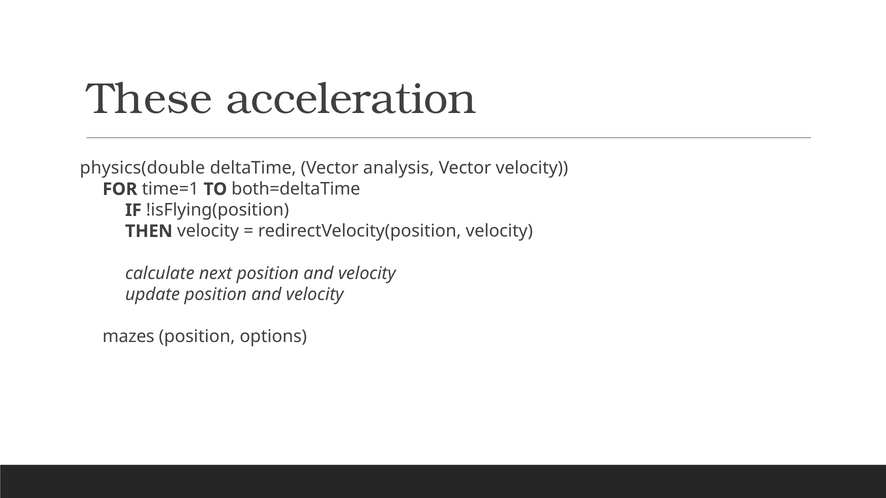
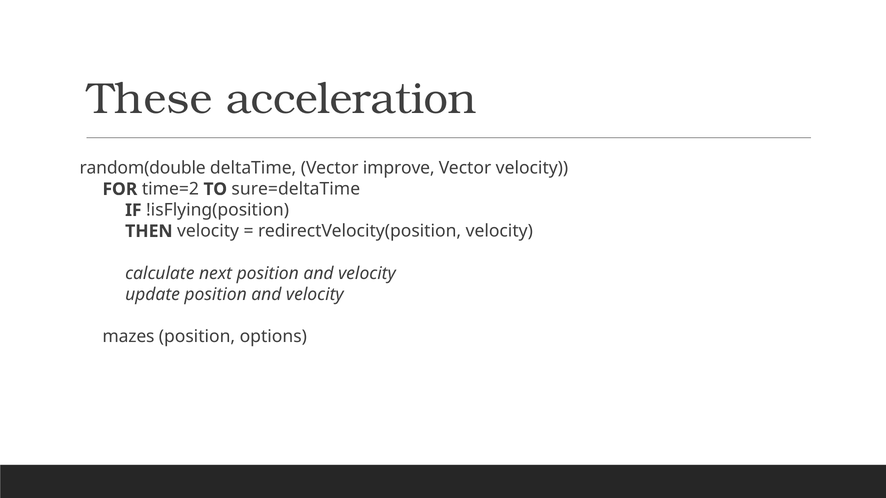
physics(double: physics(double -> random(double
analysis: analysis -> improve
time=1: time=1 -> time=2
both=deltaTime: both=deltaTime -> sure=deltaTime
